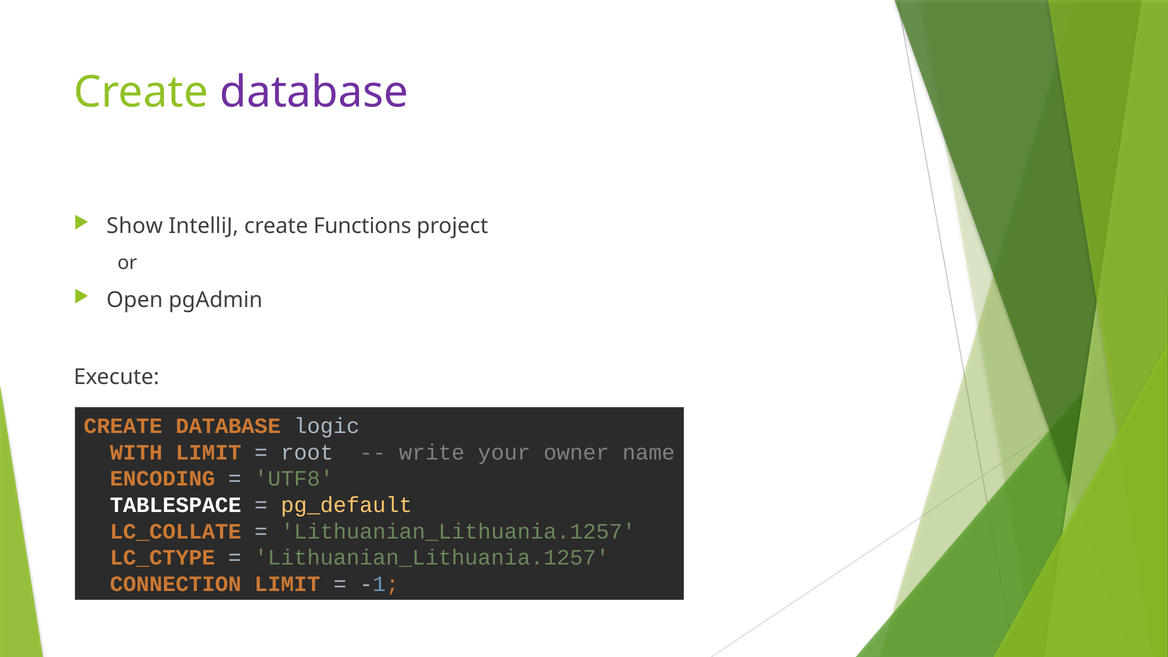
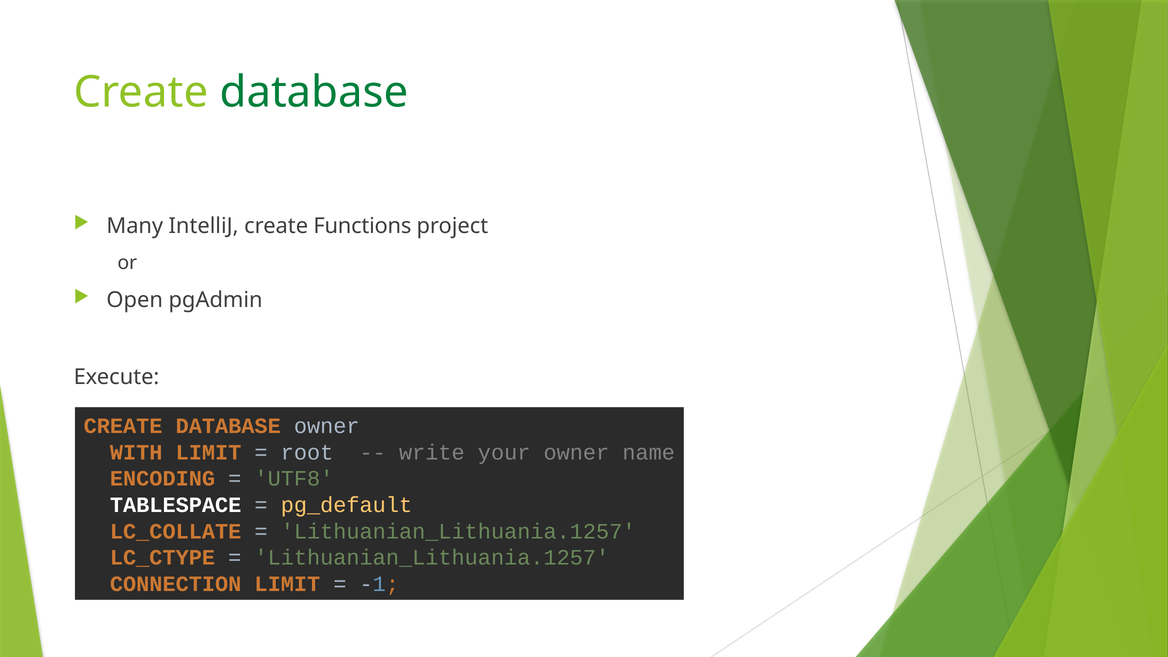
database at (314, 92) colour: purple -> green
Show: Show -> Many
DATABASE logic: logic -> owner
